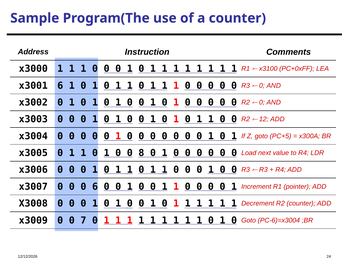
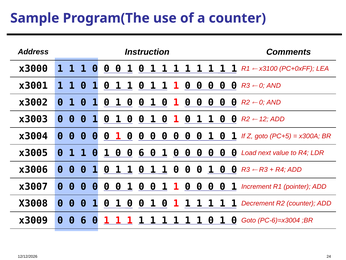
x3001 6: 6 -> 1
1 0 0 8: 8 -> 6
6 at (95, 186): 6 -> 0
x3009 0 0 7: 7 -> 6
